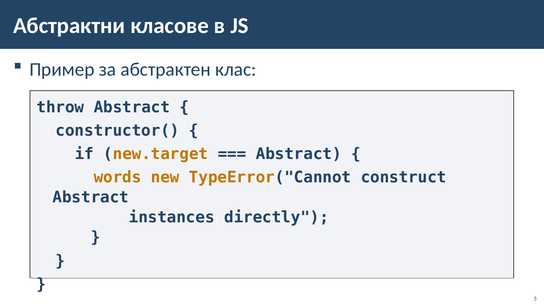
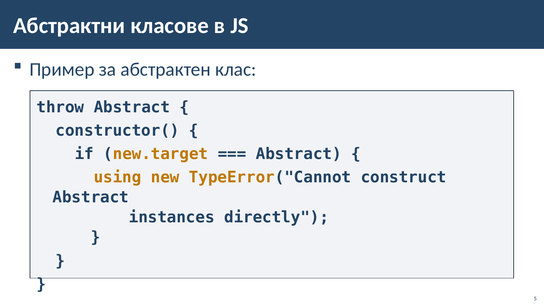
words: words -> using
